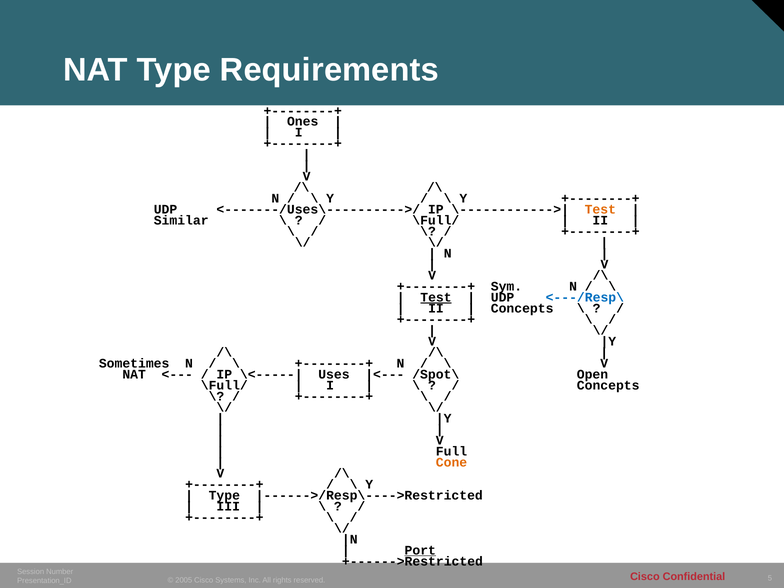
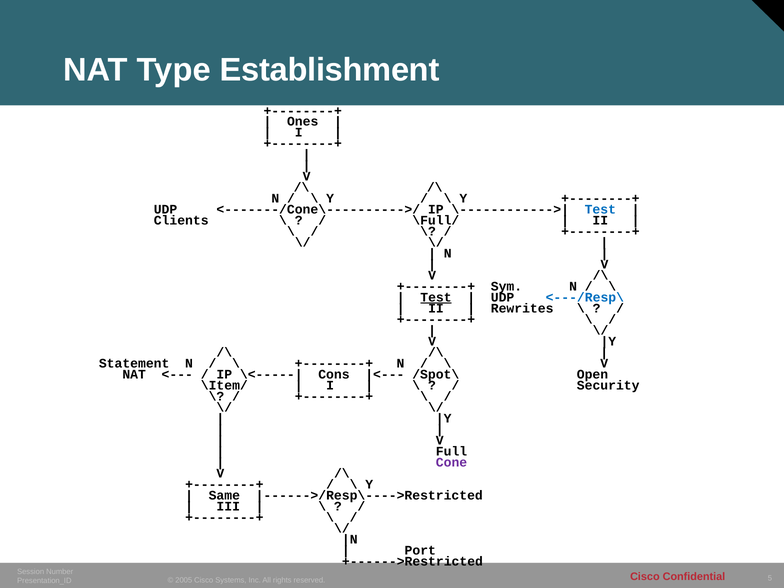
Requirements: Requirements -> Establishment
<-------/Uses\---------->/: <-------/Uses\---------->/ -> <-------/Cone\---------->/
Test at (600, 210) colour: orange -> blue
Similar: Similar -> Clients
Concepts at (522, 308): Concepts -> Rewrites
Sometimes: Sometimes -> Statement
Uses: Uses -> Cons
\Full/ at (224, 385): \Full/ -> \Item/
Concepts at (608, 385): Concepts -> Security
Cone colour: orange -> purple
Type at (224, 495): Type -> Same
Port underline: present -> none
